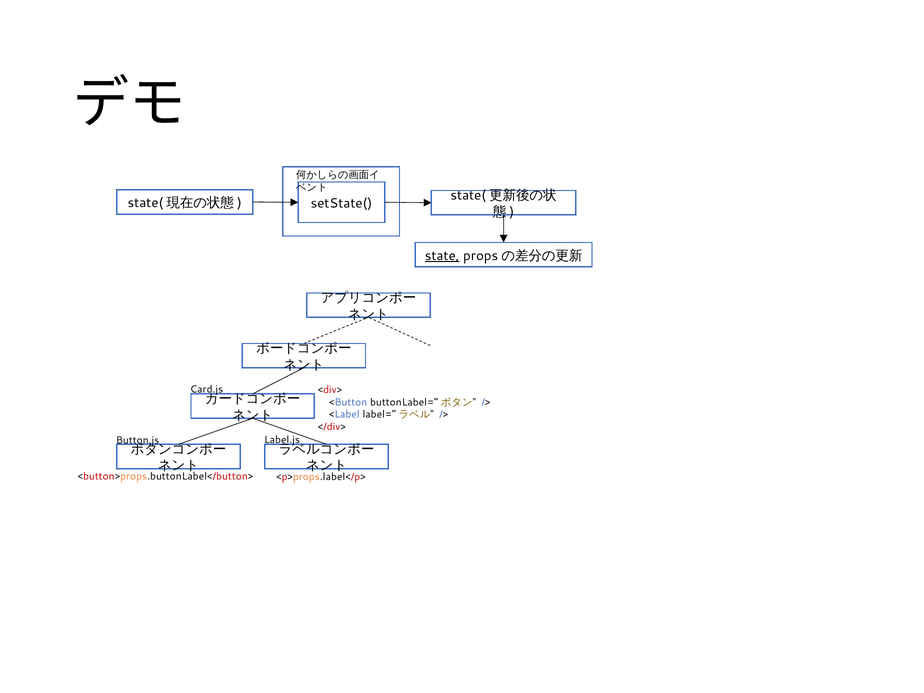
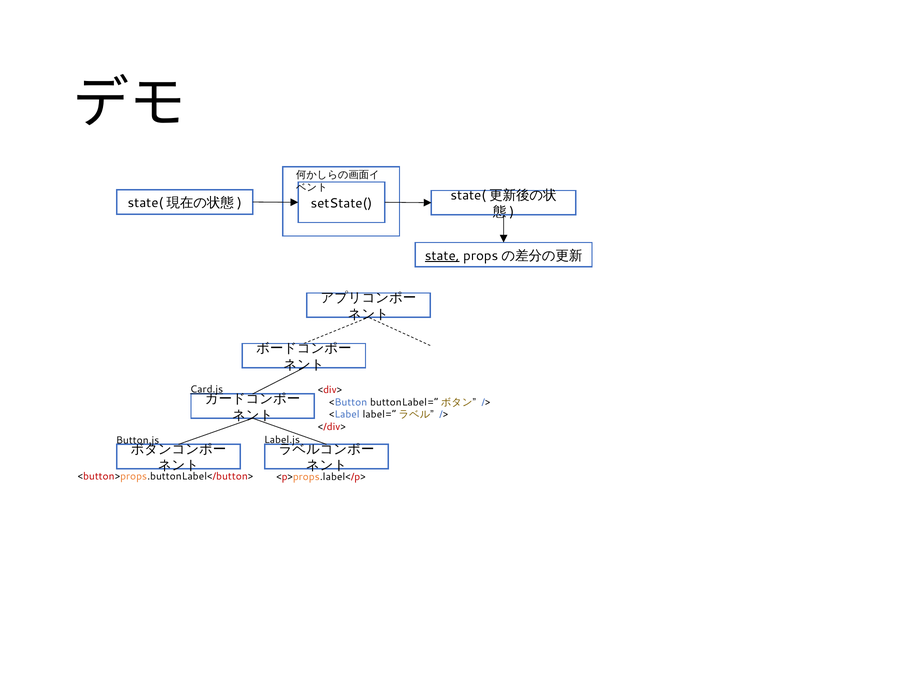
Card.js underline: none -> present
